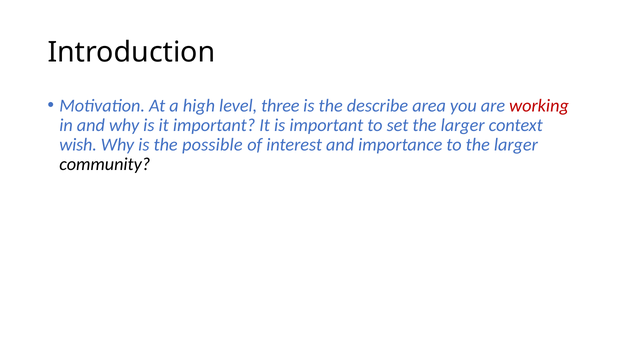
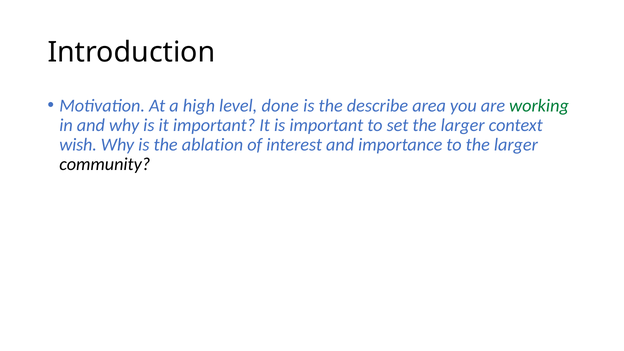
three: three -> done
working colour: red -> green
possible: possible -> ablation
